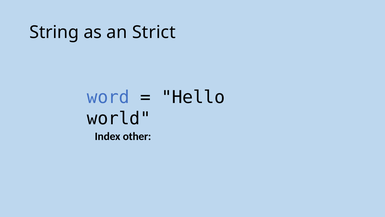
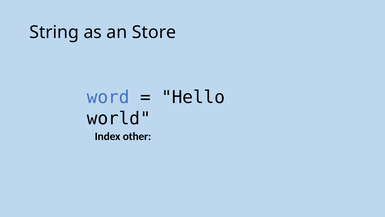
Strict: Strict -> Store
